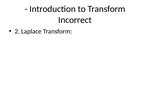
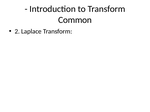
Incorrect: Incorrect -> Common
